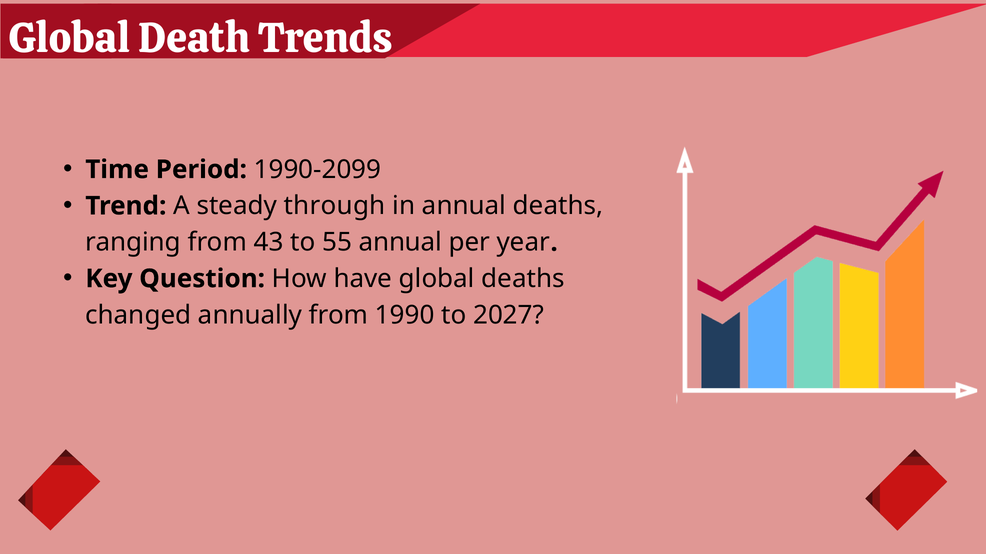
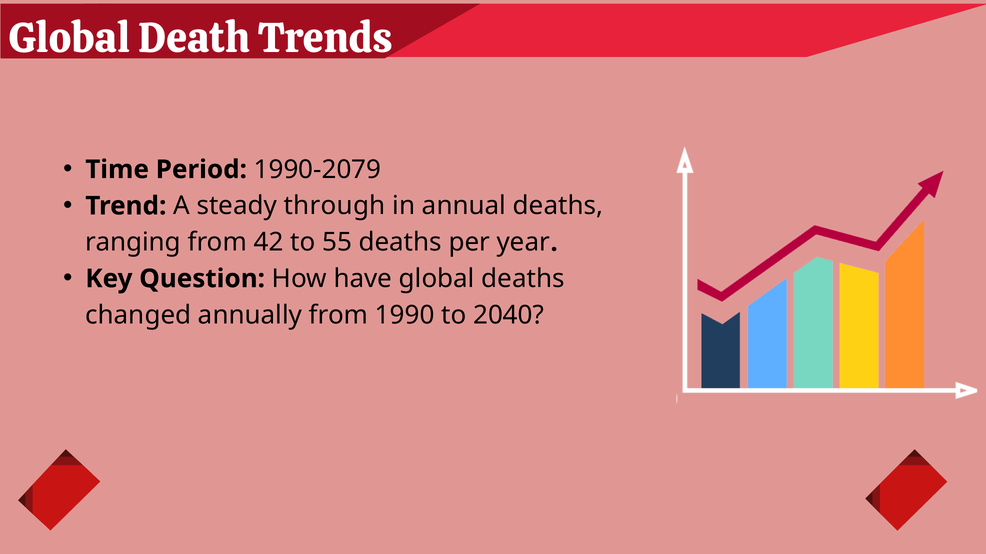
1990-2099: 1990-2099 -> 1990-2079
43: 43 -> 42
55 annual: annual -> deaths
2027: 2027 -> 2040
